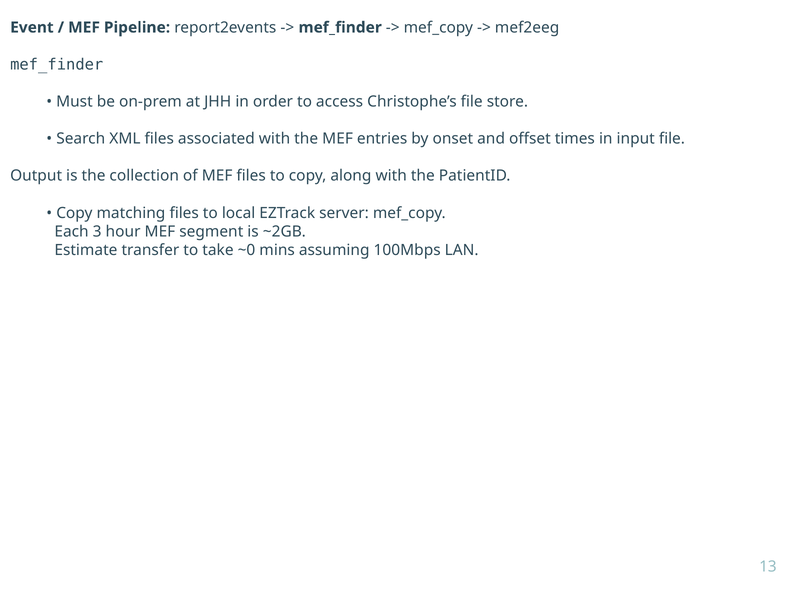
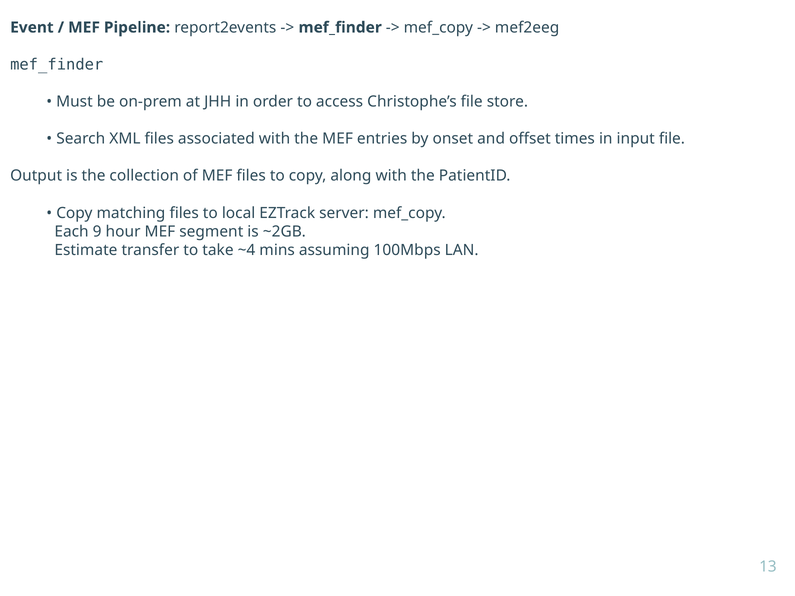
3: 3 -> 9
~0: ~0 -> ~4
